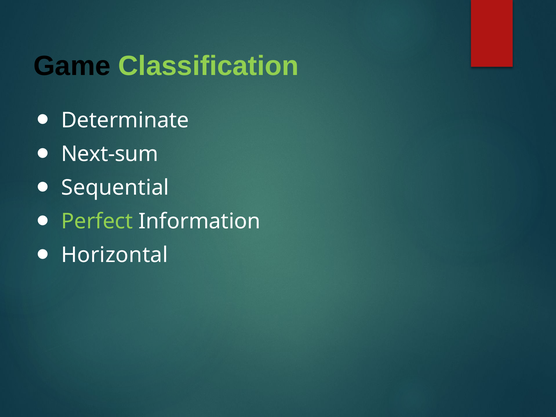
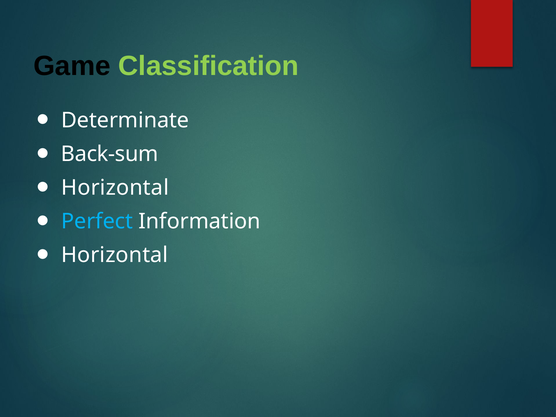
Next-sum: Next-sum -> Back-sum
Sequential at (115, 188): Sequential -> Horizontal
Perfect colour: light green -> light blue
